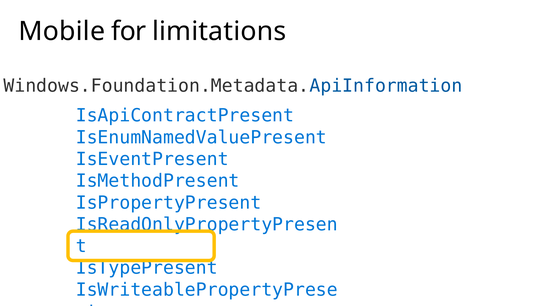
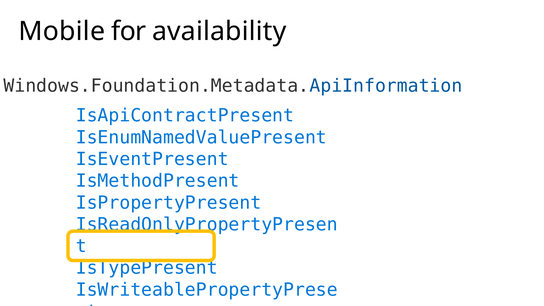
limitations: limitations -> availability
